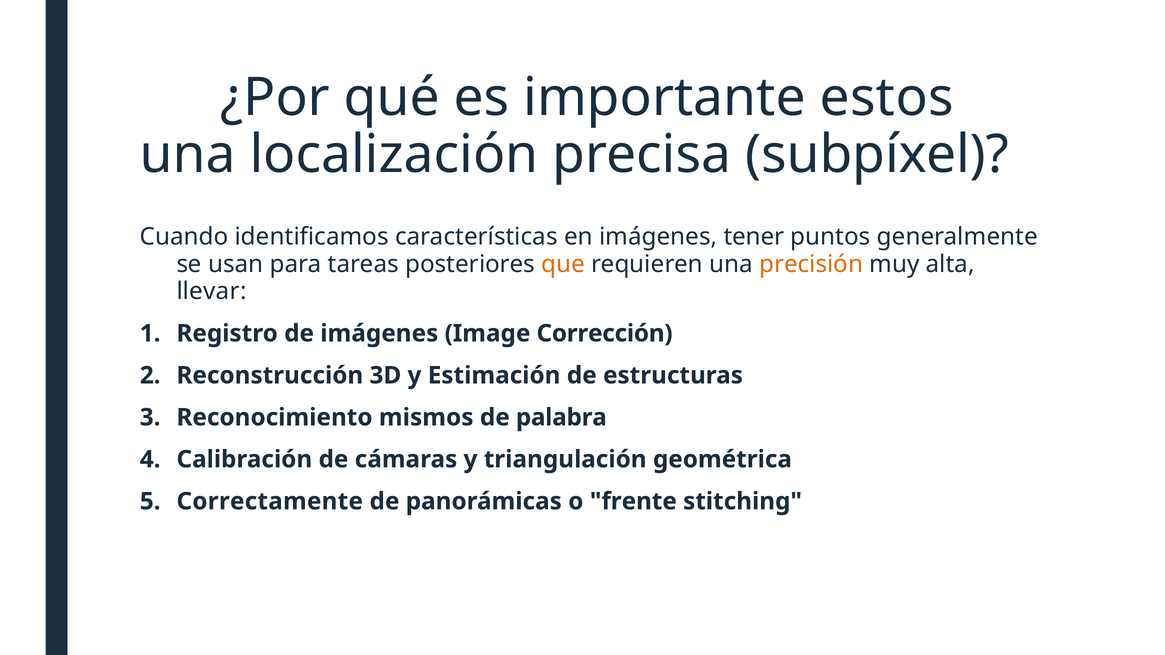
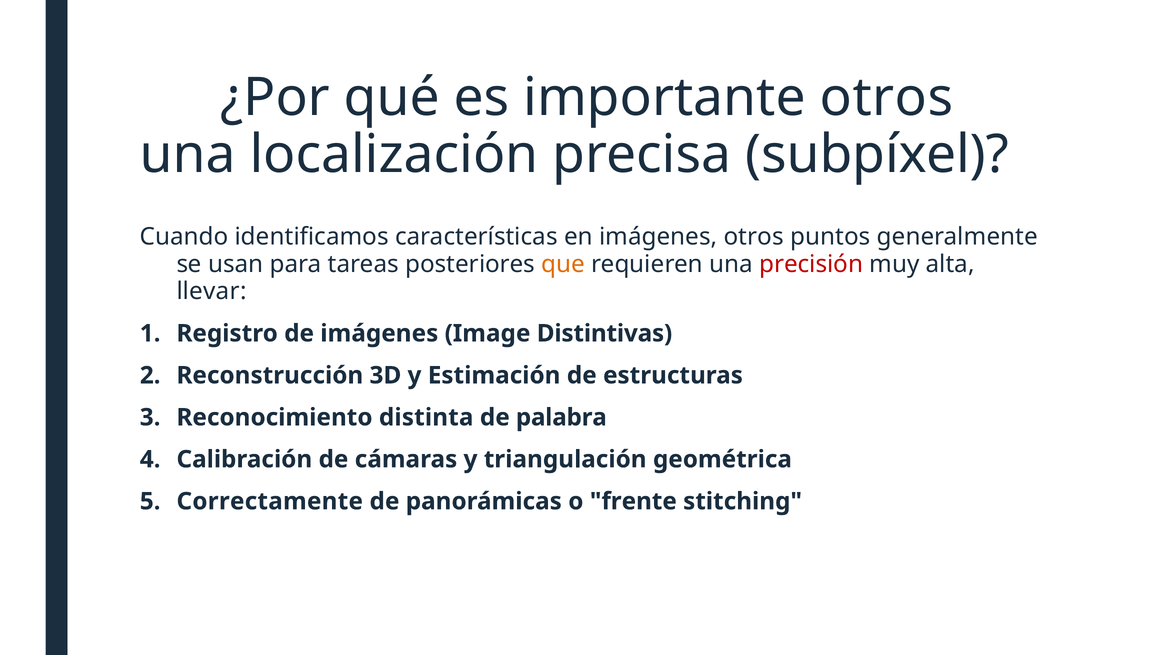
importante estos: estos -> otros
imágenes tener: tener -> otros
precisión colour: orange -> red
Corrección: Corrección -> Distintivas
mismos: mismos -> distinta
